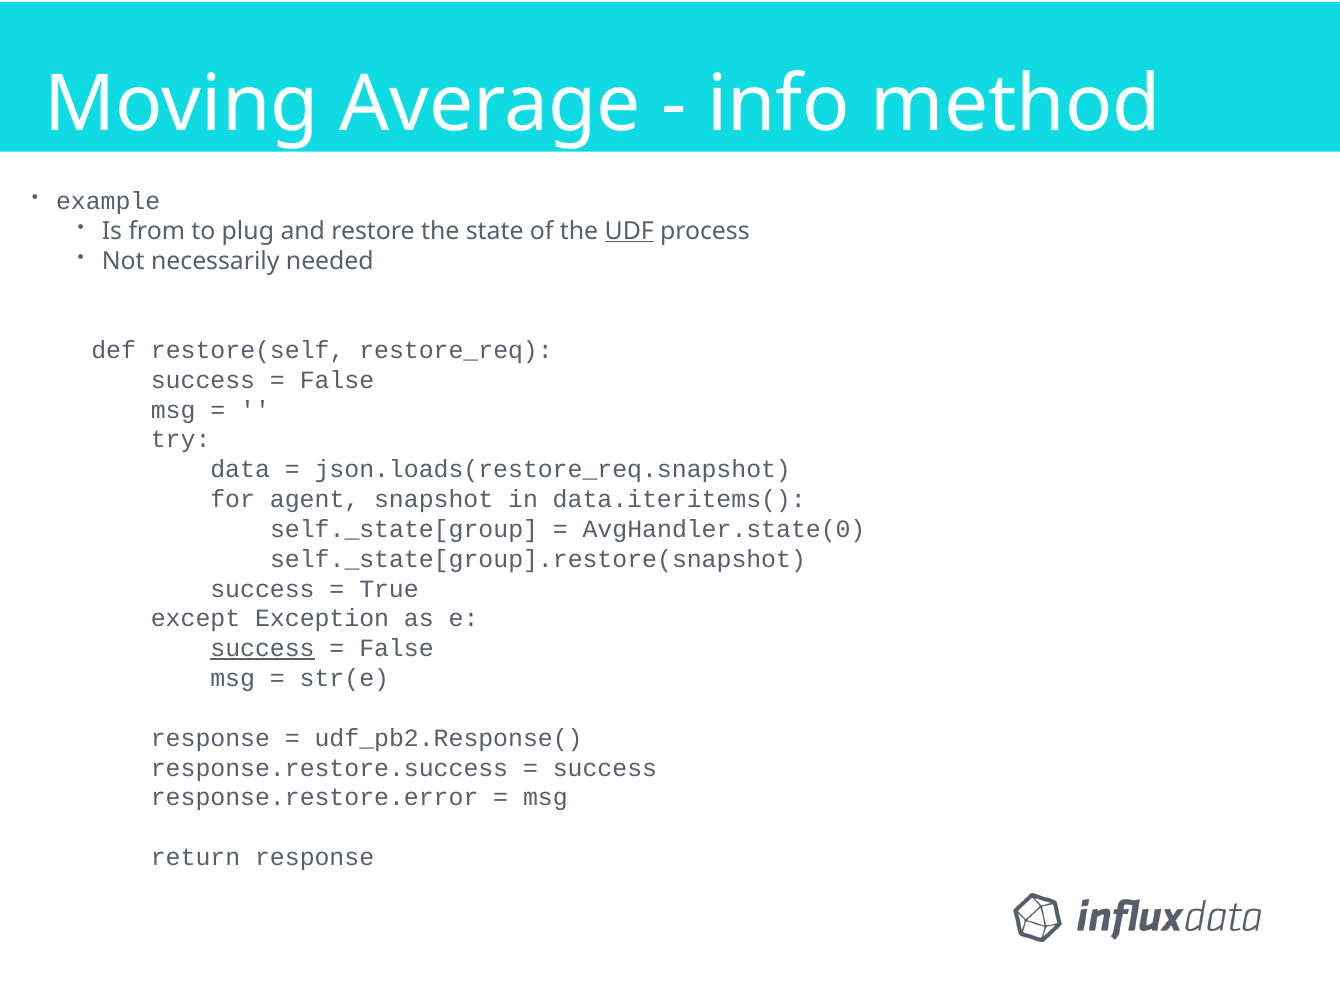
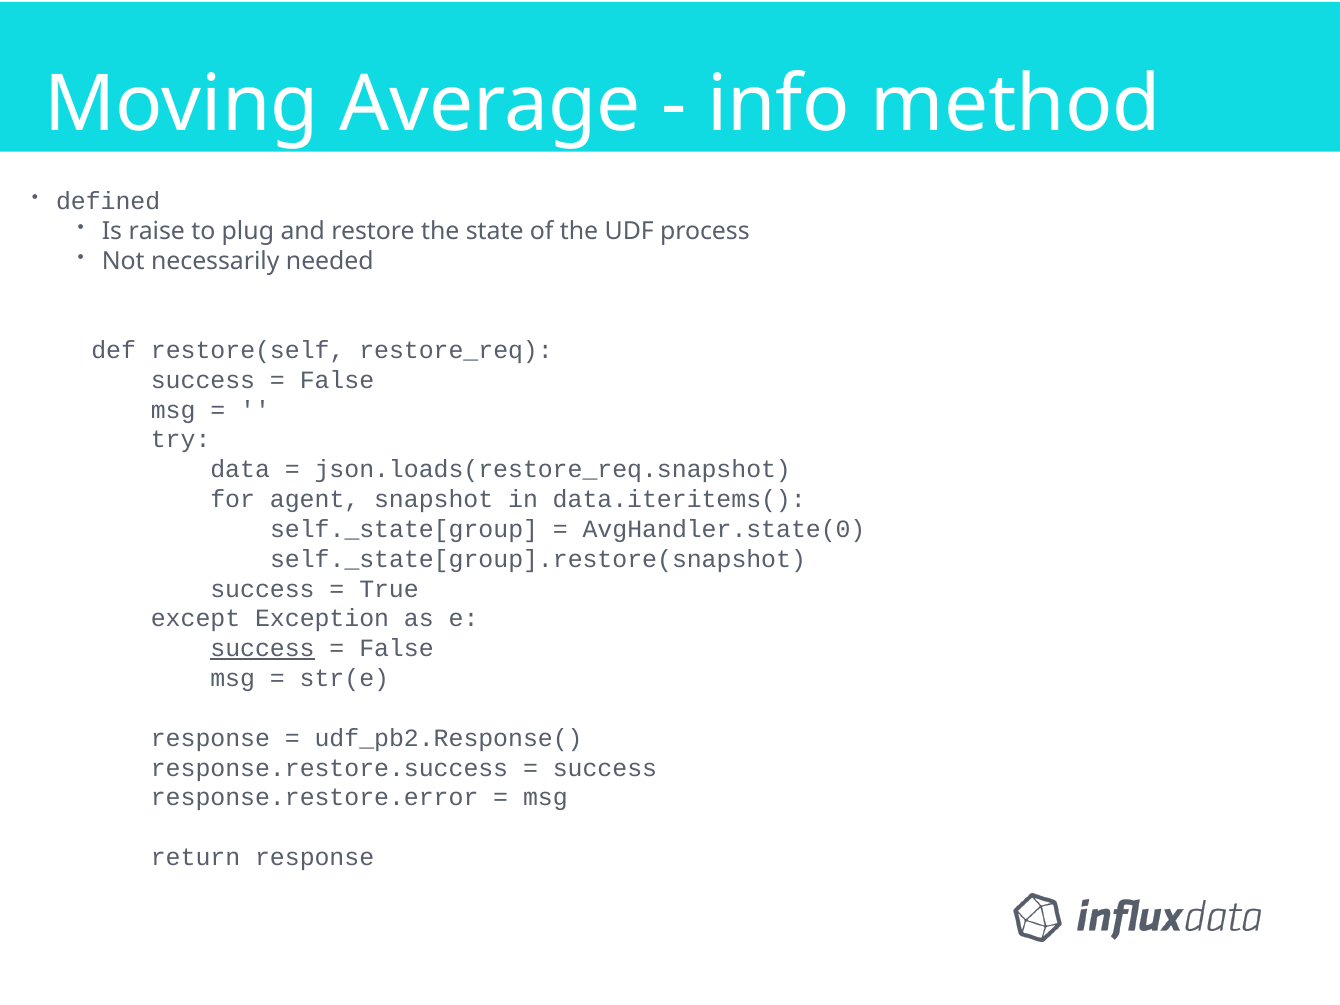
example: example -> defined
from: from -> raise
UDF underline: present -> none
